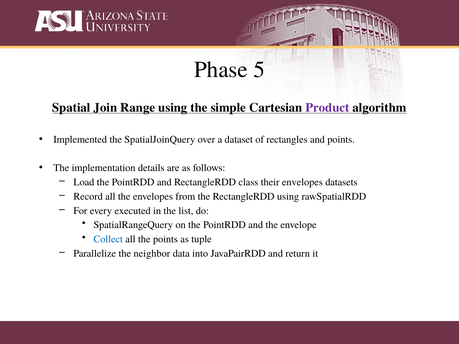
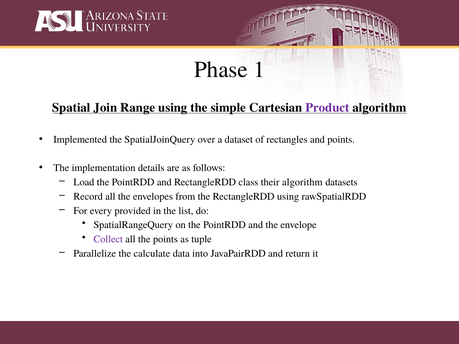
5: 5 -> 1
their envelopes: envelopes -> algorithm
executed: executed -> provided
Collect colour: blue -> purple
neighbor: neighbor -> calculate
